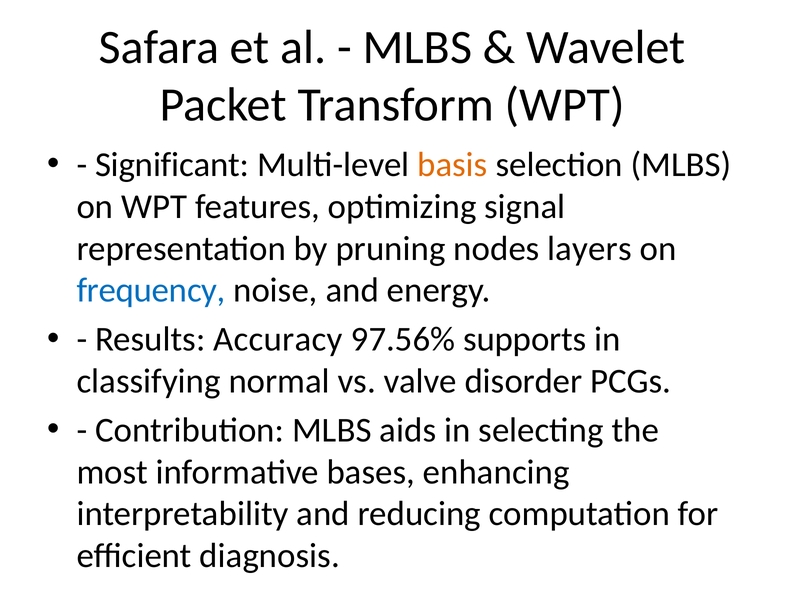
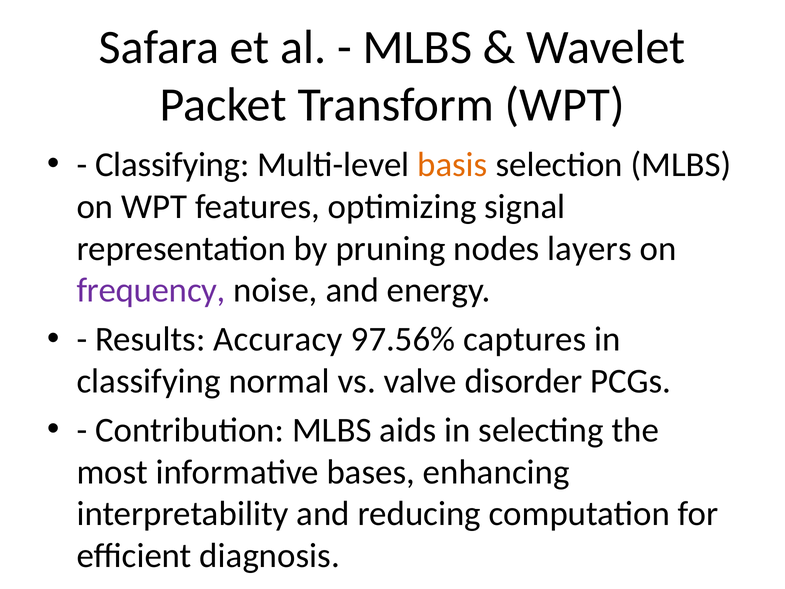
Significant at (172, 165): Significant -> Classifying
frequency colour: blue -> purple
supports: supports -> captures
